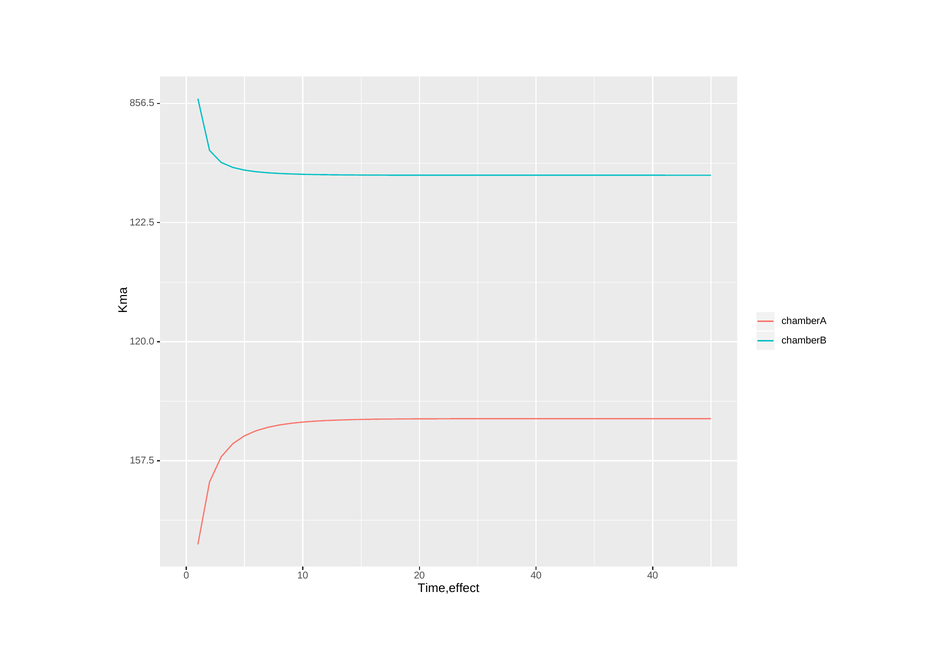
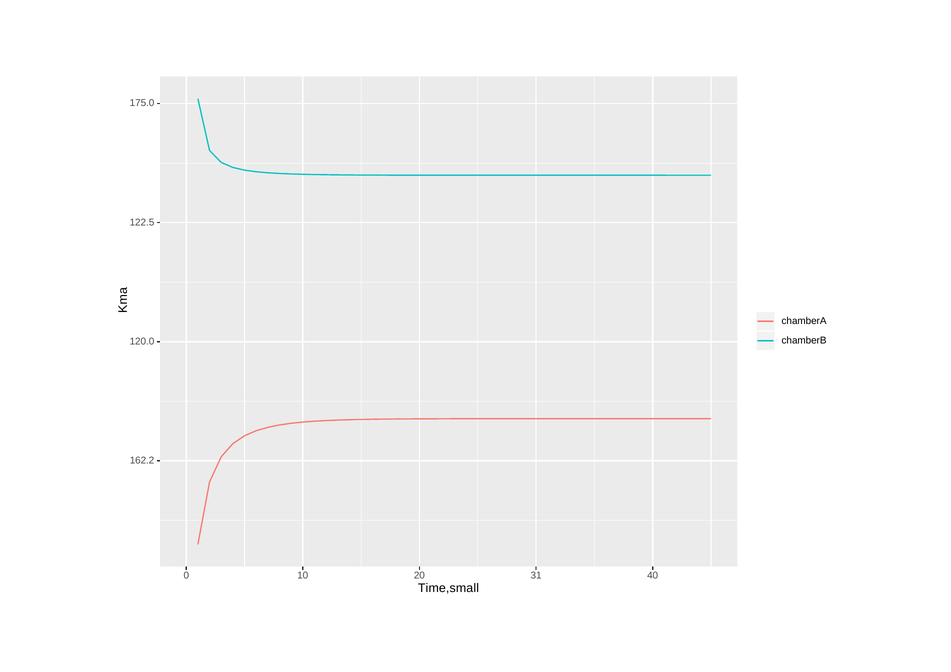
856.5: 856.5 -> 175.0
157.5: 157.5 -> 162.2
20 40: 40 -> 31
Time,effect: Time,effect -> Time,small
